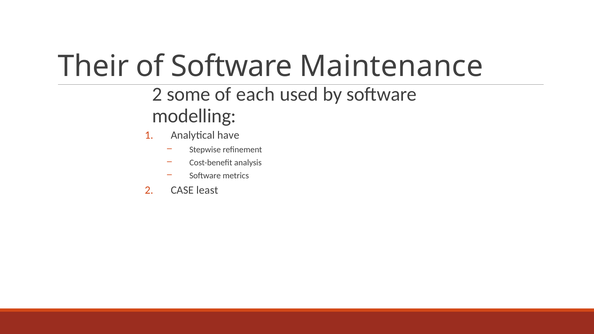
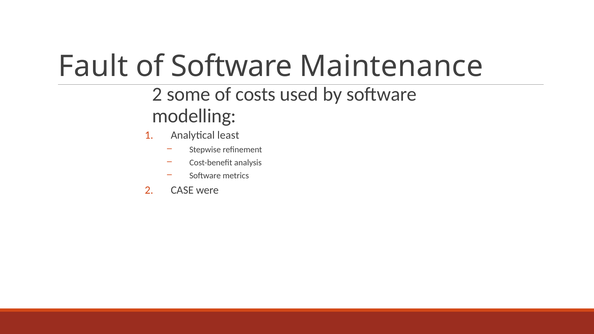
Their: Their -> Fault
each: each -> costs
have: have -> least
least: least -> were
